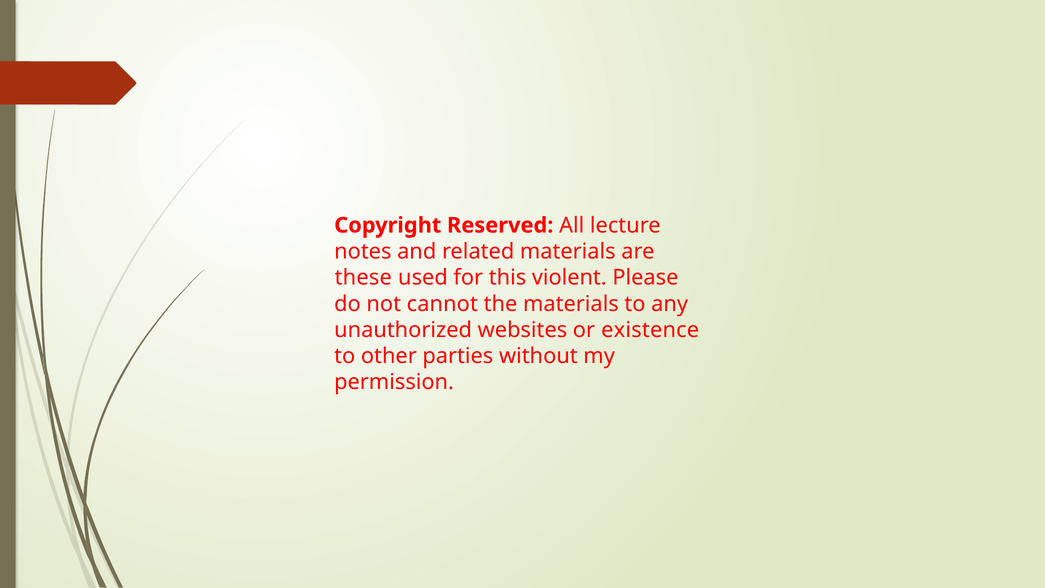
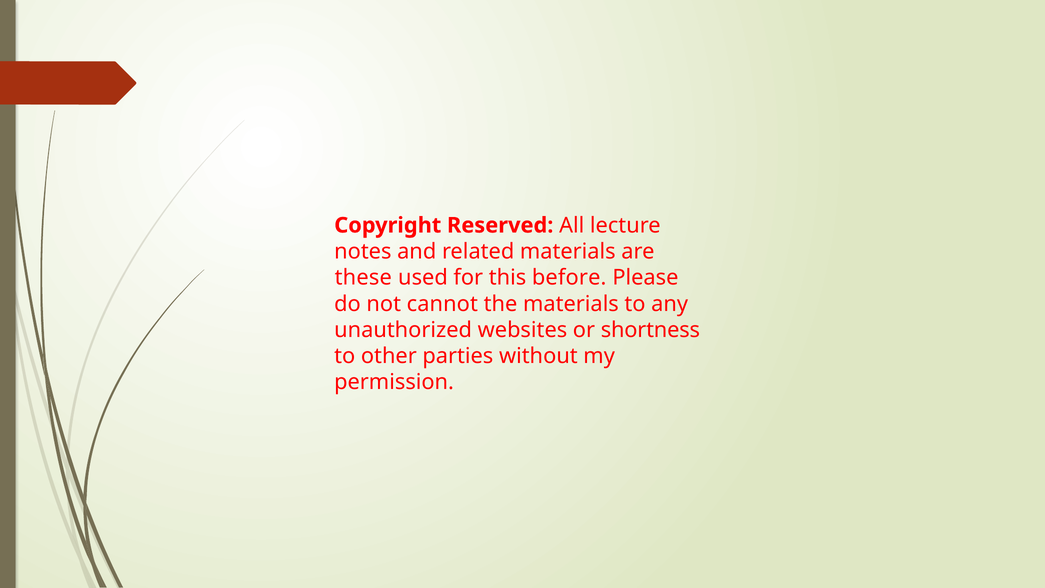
violent: violent -> before
existence: existence -> shortness
